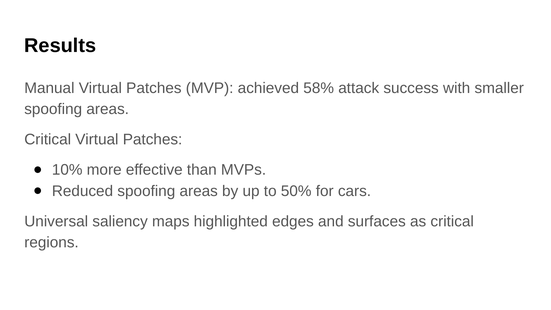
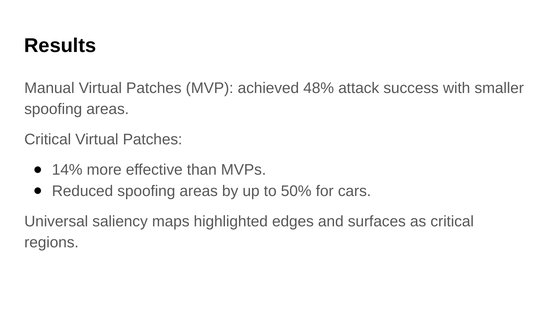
58%: 58% -> 48%
10%: 10% -> 14%
